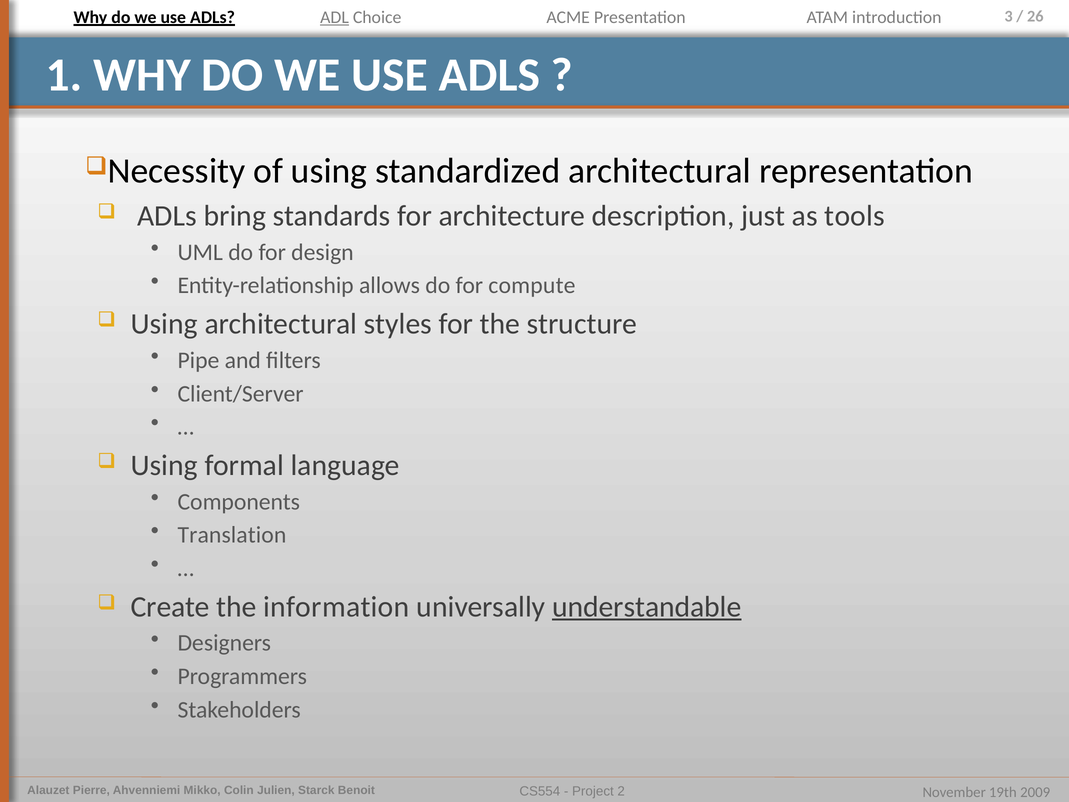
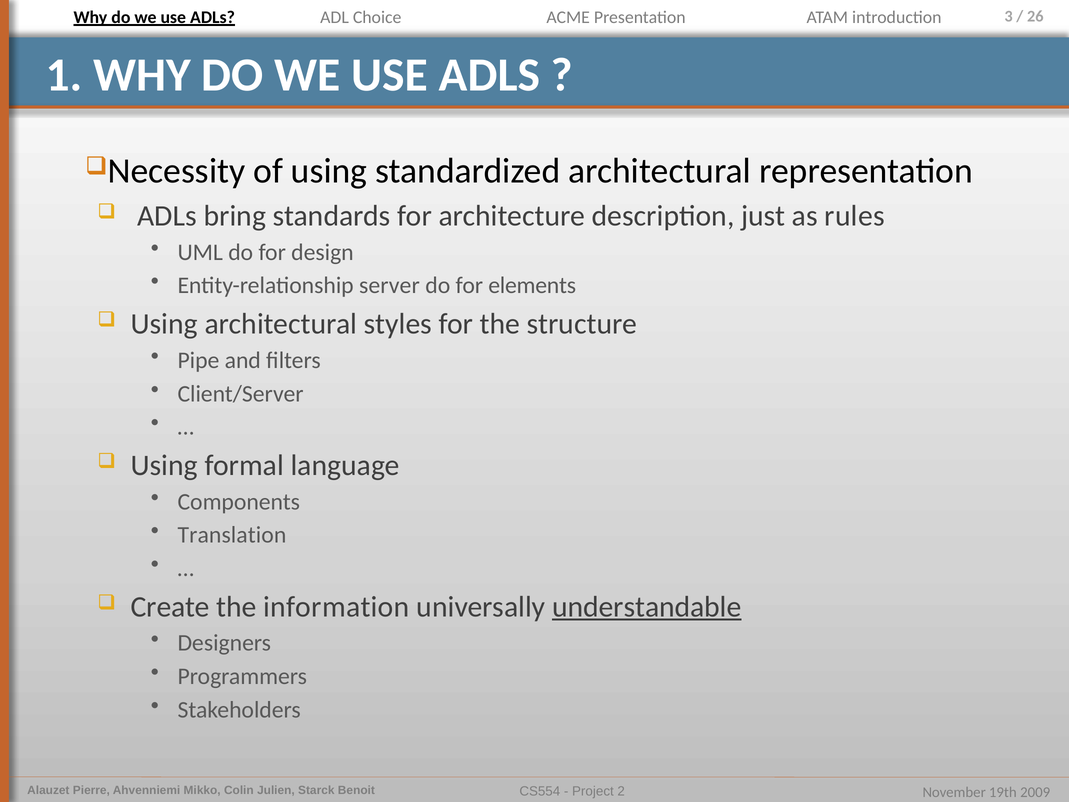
ADL underline: present -> none
tools: tools -> rules
allows: allows -> server
compute: compute -> elements
